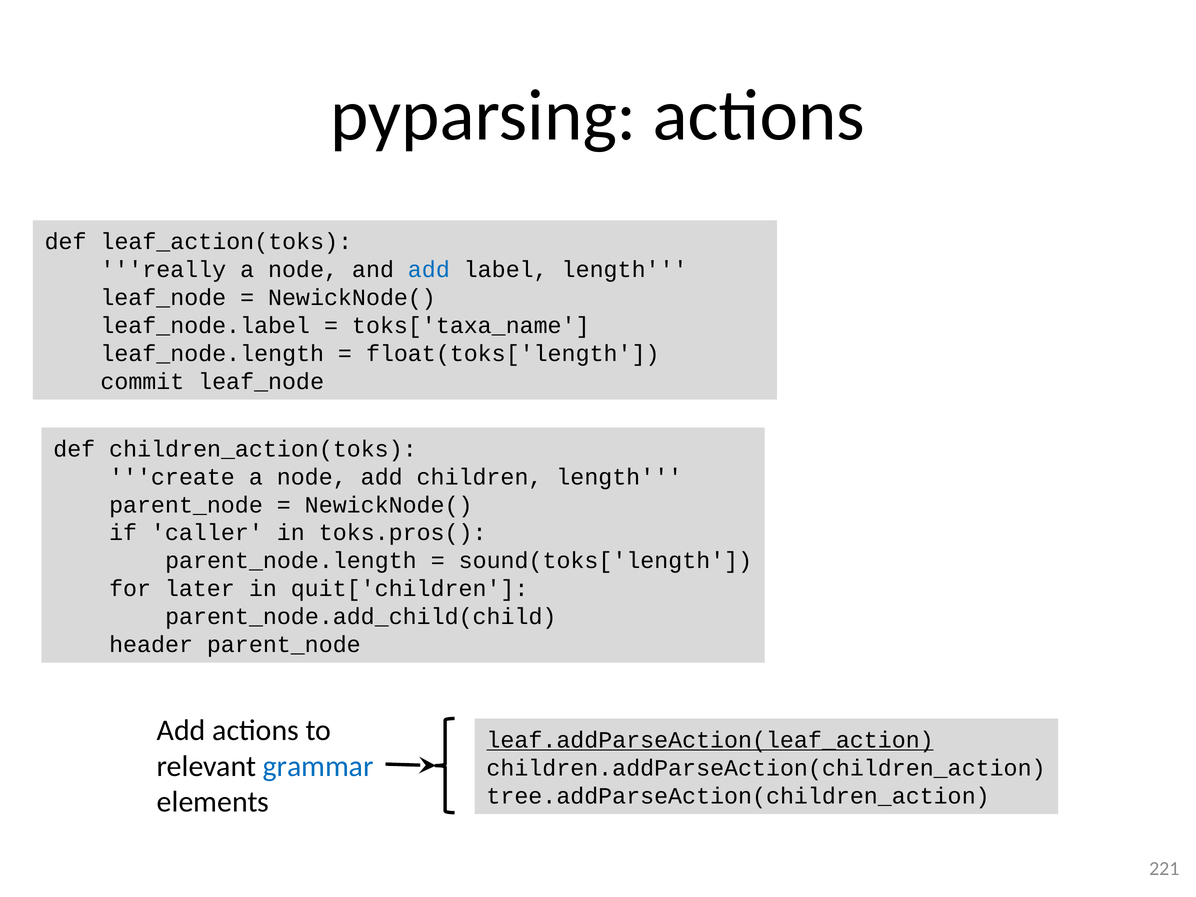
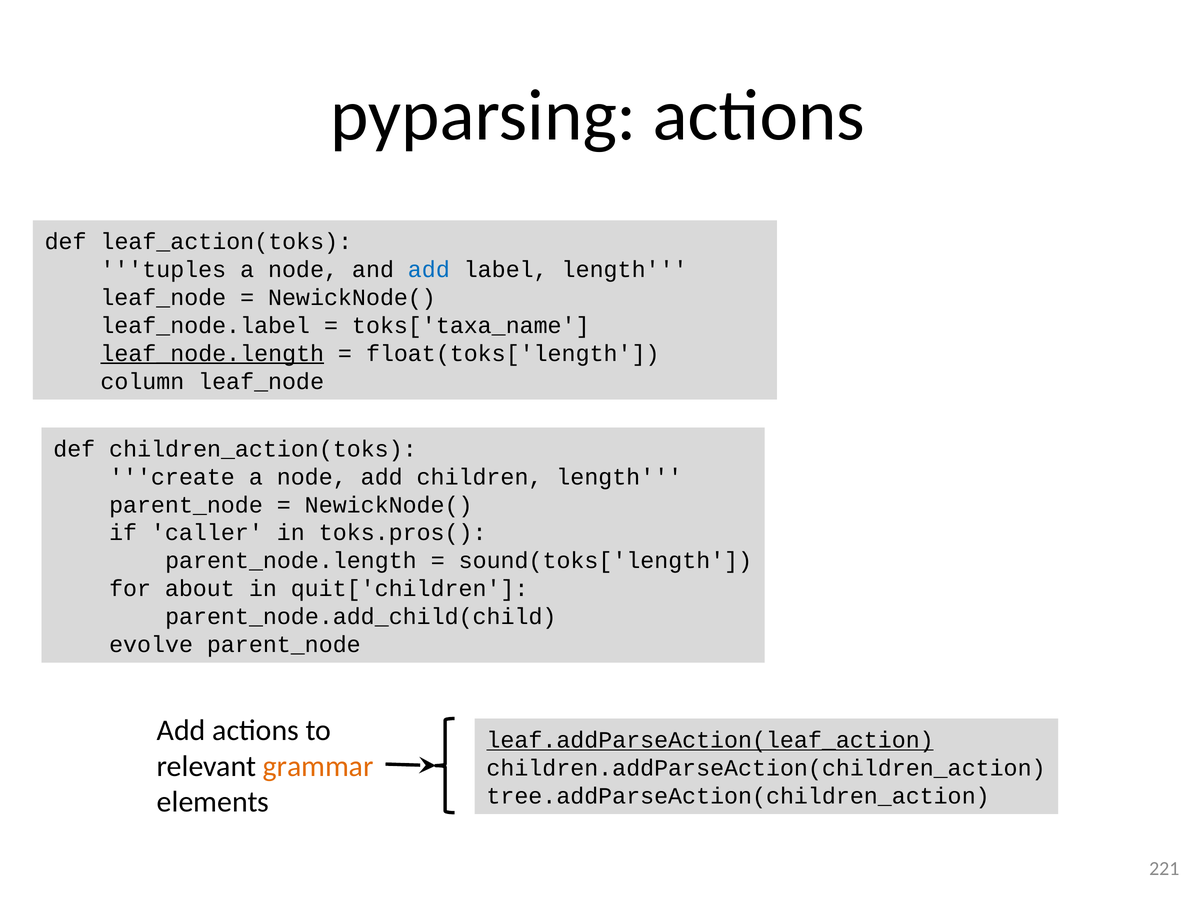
really: really -> tuples
leaf_node.length underline: none -> present
commit: commit -> column
later: later -> about
header: header -> evolve
grammar colour: blue -> orange
